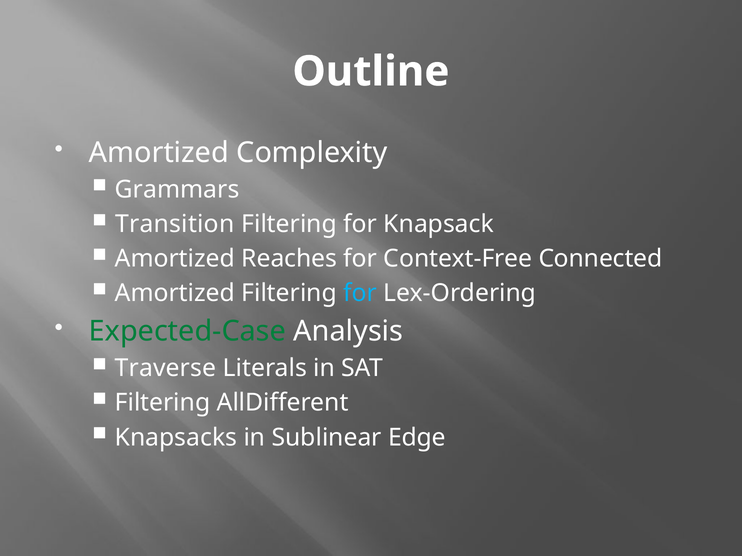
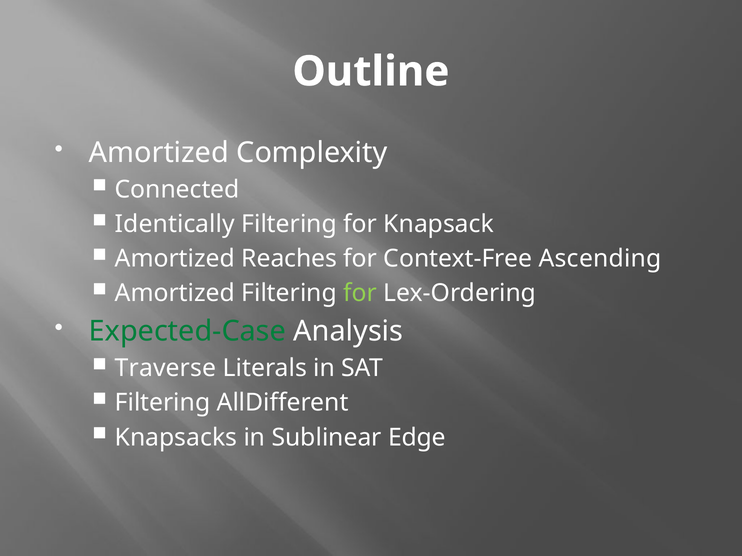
Grammars: Grammars -> Connected
Transition: Transition -> Identically
Connected: Connected -> Ascending
for at (360, 294) colour: light blue -> light green
